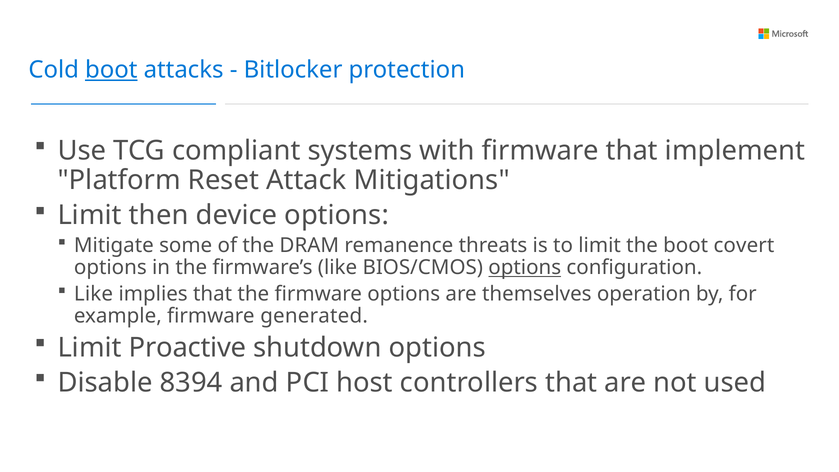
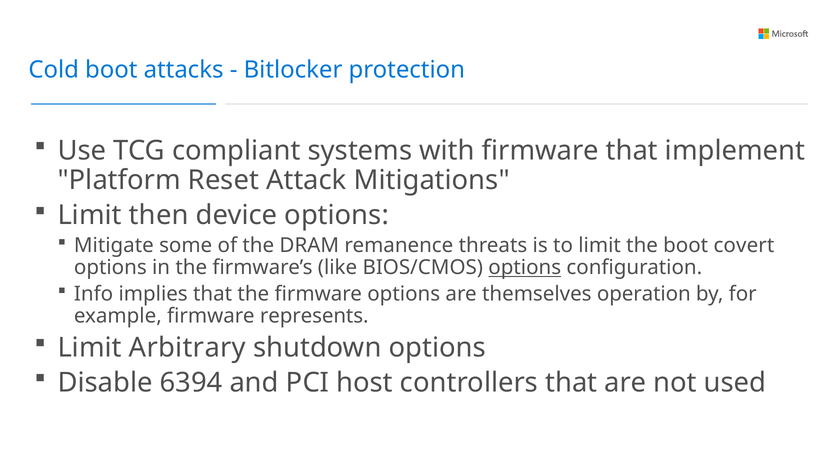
boot at (111, 70) underline: present -> none
Like at (94, 294): Like -> Info
generated: generated -> represents
Proactive: Proactive -> Arbitrary
8394: 8394 -> 6394
